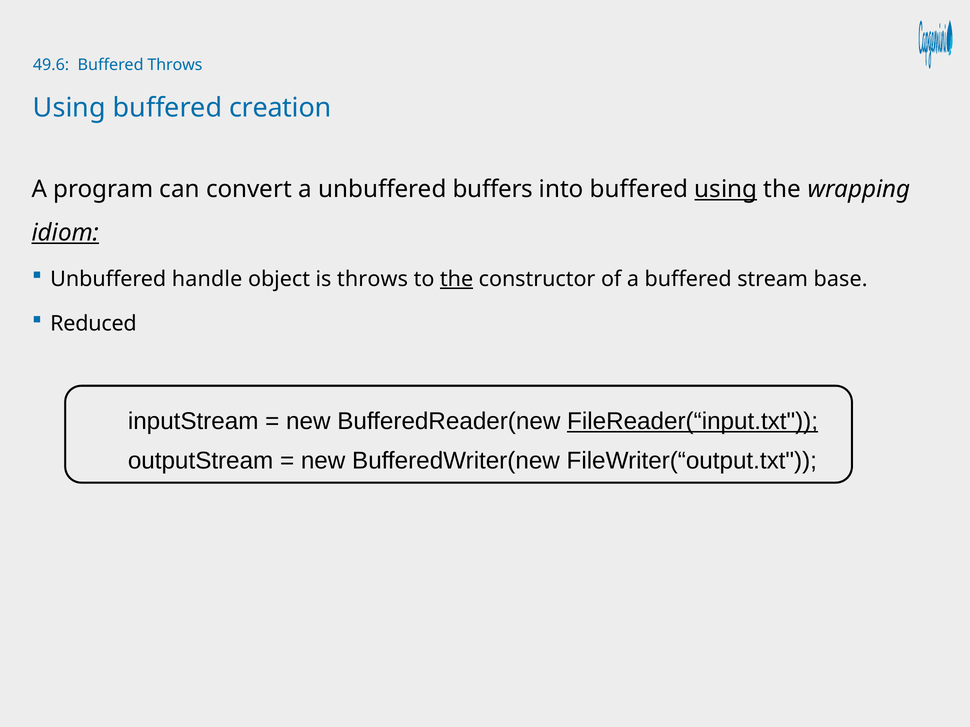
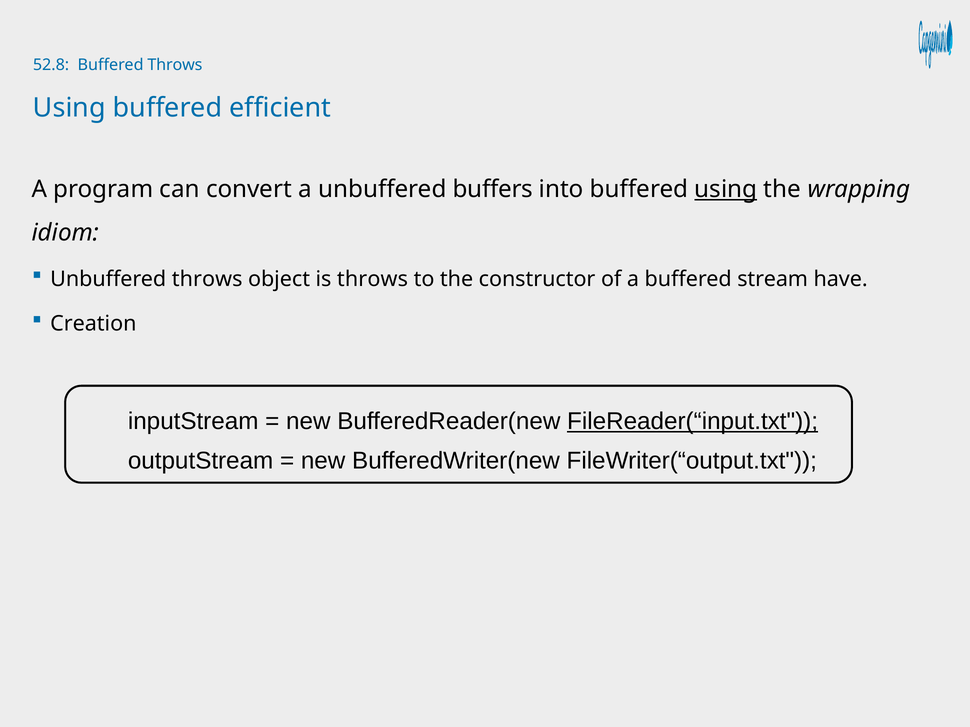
49.6: 49.6 -> 52.8
creation: creation -> efficient
idiom underline: present -> none
Unbuffered handle: handle -> throws
the at (457, 279) underline: present -> none
base: base -> have
Reduced: Reduced -> Creation
